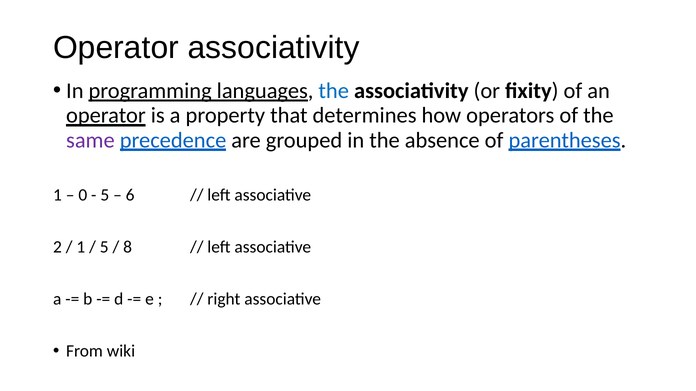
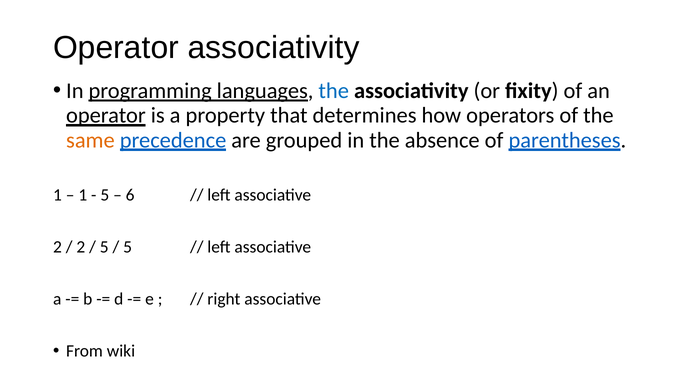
same colour: purple -> orange
0 at (83, 195): 0 -> 1
1 at (81, 247): 1 -> 2
8 at (128, 247): 8 -> 5
